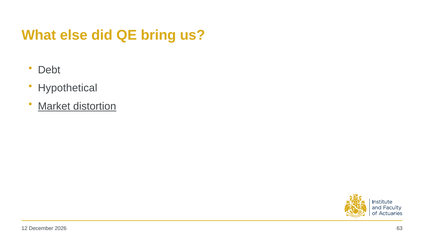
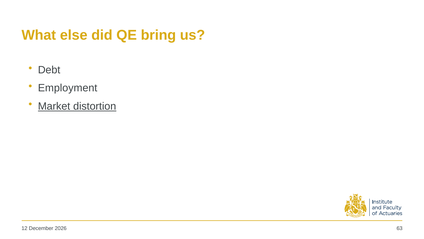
Hypothetical: Hypothetical -> Employment
